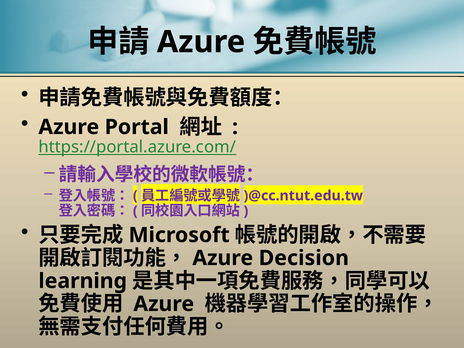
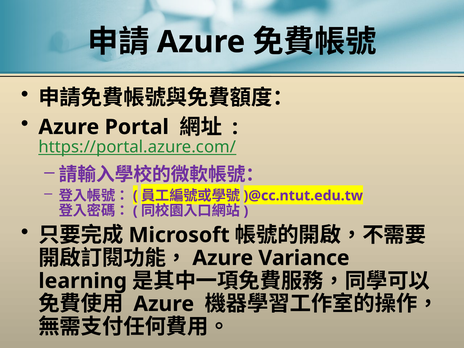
Decision: Decision -> Variance
